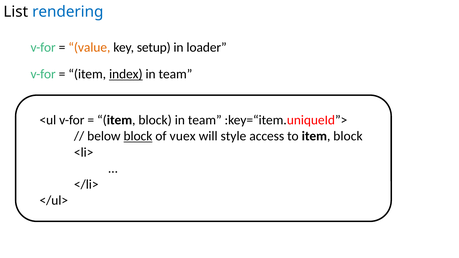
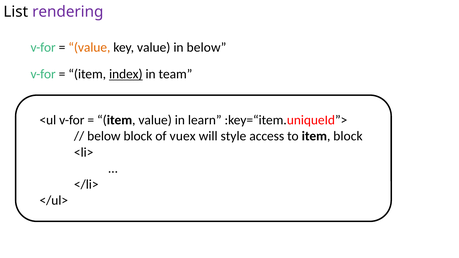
rendering colour: blue -> purple
key setup: setup -> value
in loader: loader -> below
block at (155, 120): block -> value
team at (205, 120): team -> learn
block at (138, 136) underline: present -> none
